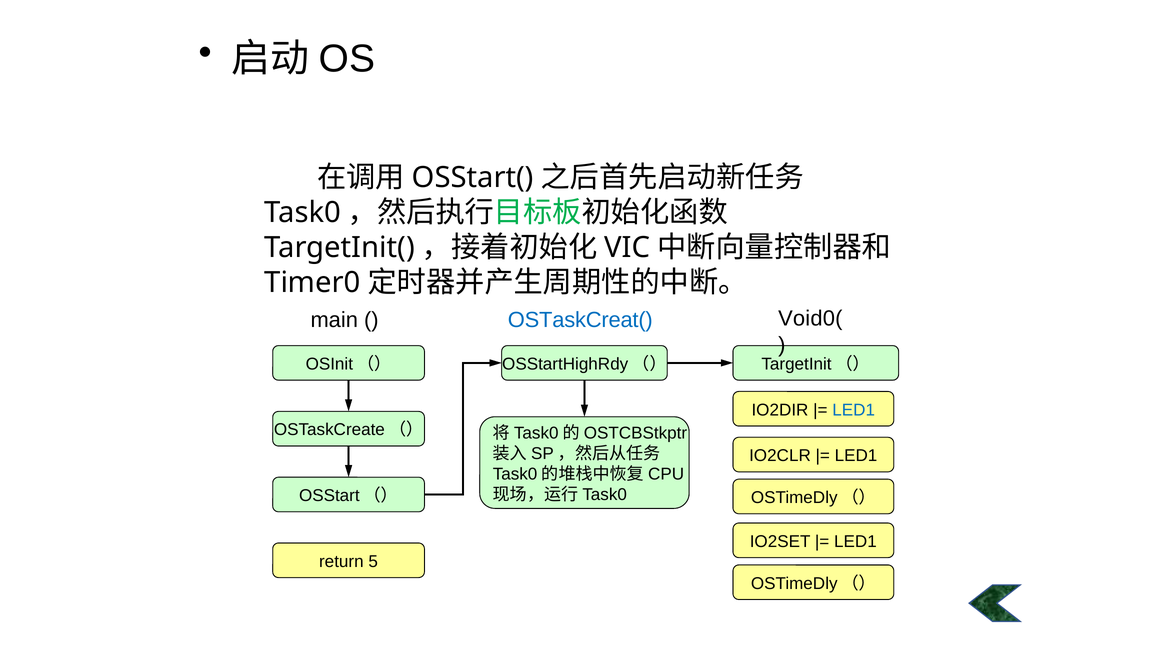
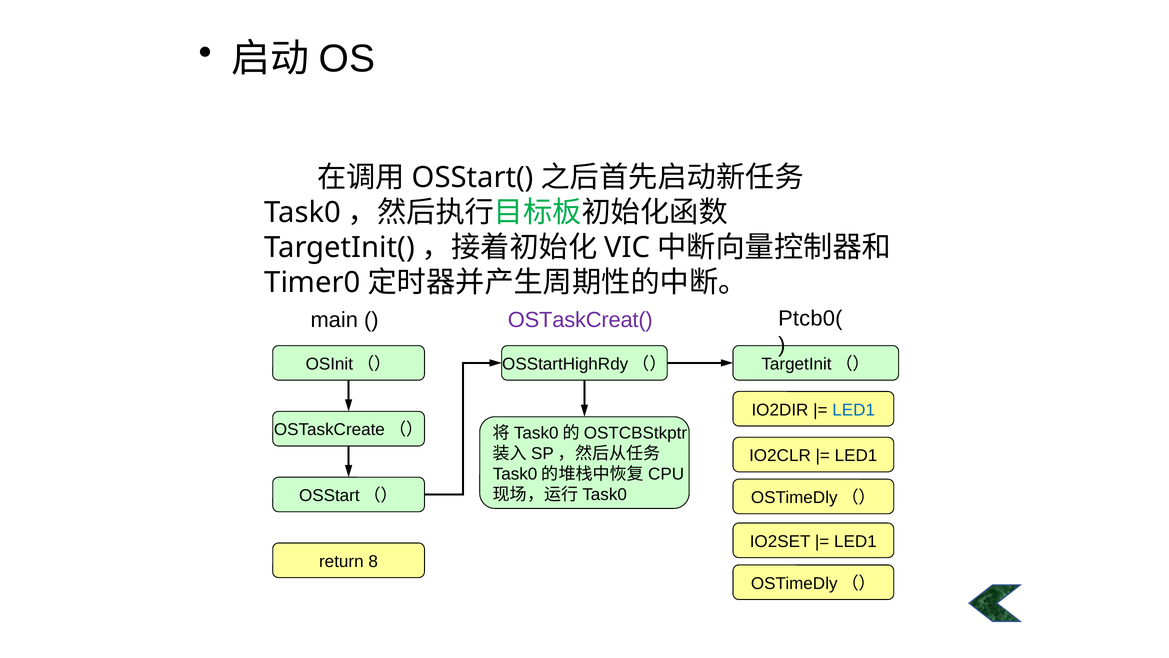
Void0(: Void0( -> Ptcb0(
OSTaskCreat( colour: blue -> purple
5: 5 -> 8
